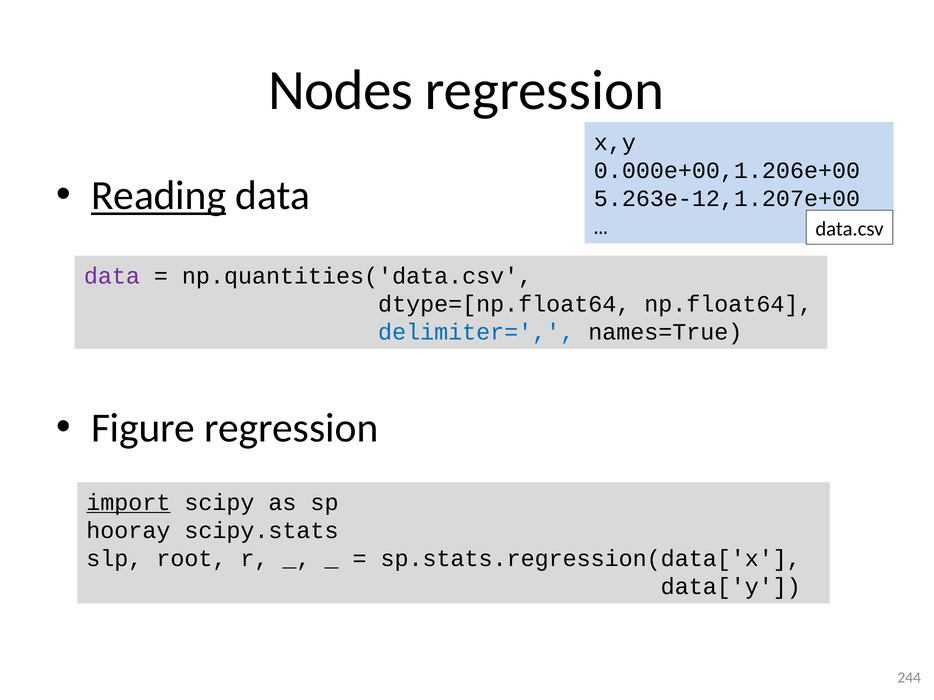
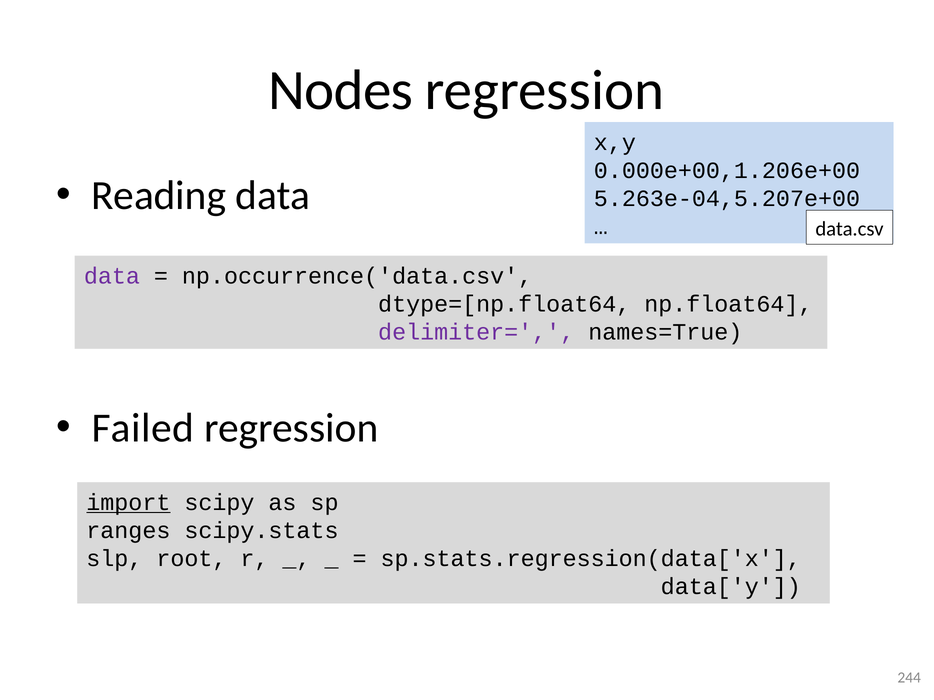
Reading underline: present -> none
5.263e-12,1.207e+00: 5.263e-12,1.207e+00 -> 5.263e-04,5.207e+00
np.quantities('data.csv: np.quantities('data.csv -> np.occurrence('data.csv
delimiter= colour: blue -> purple
Figure: Figure -> Failed
hooray: hooray -> ranges
